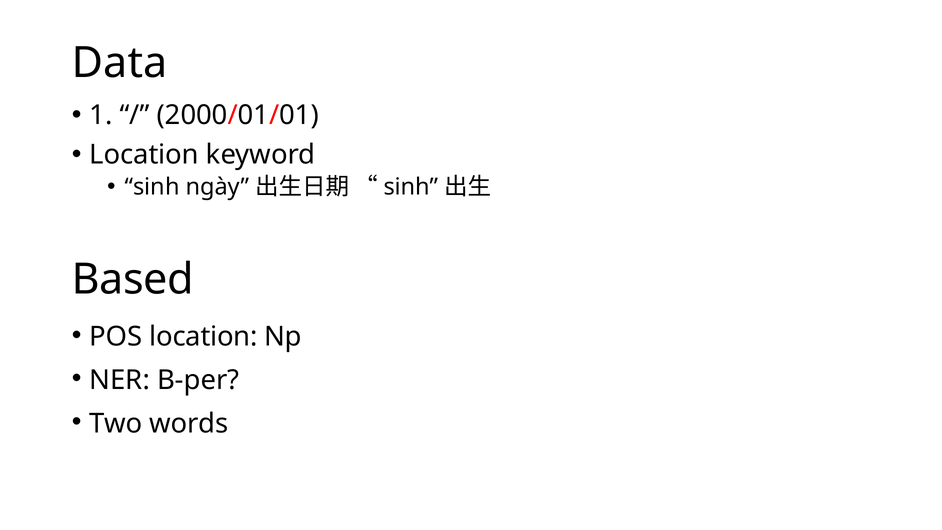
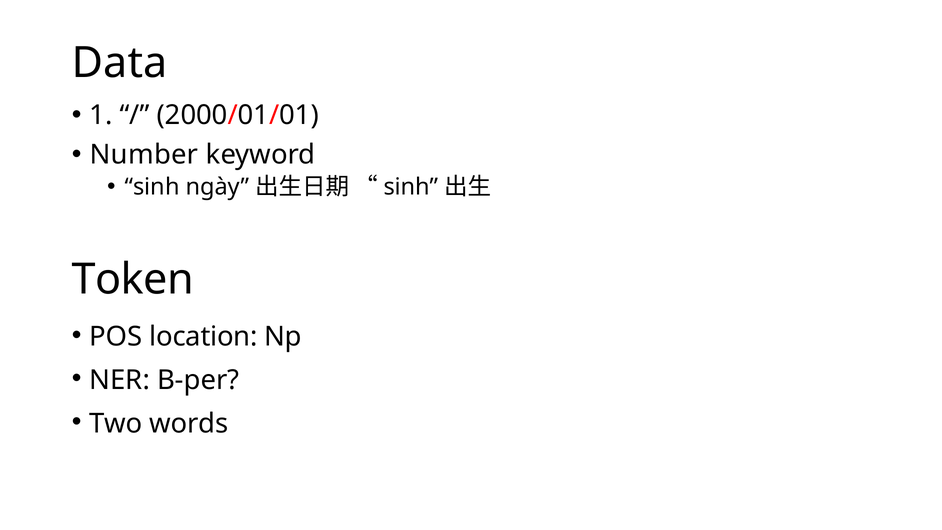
Location at (144, 155): Location -> Number
Based: Based -> Token
